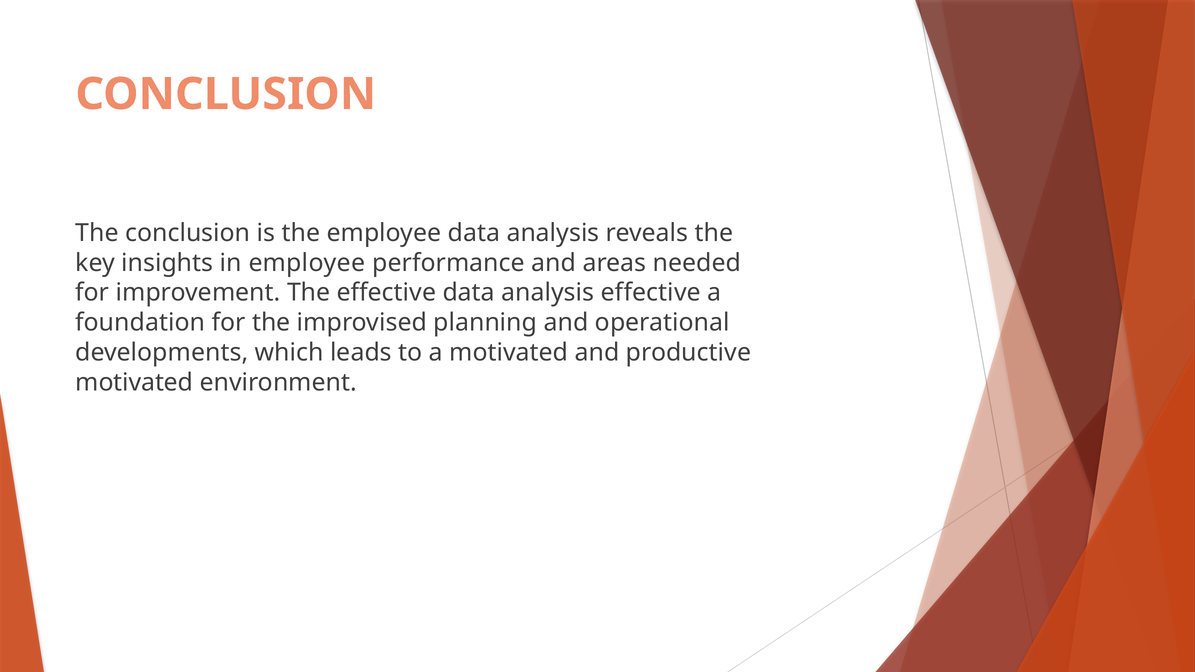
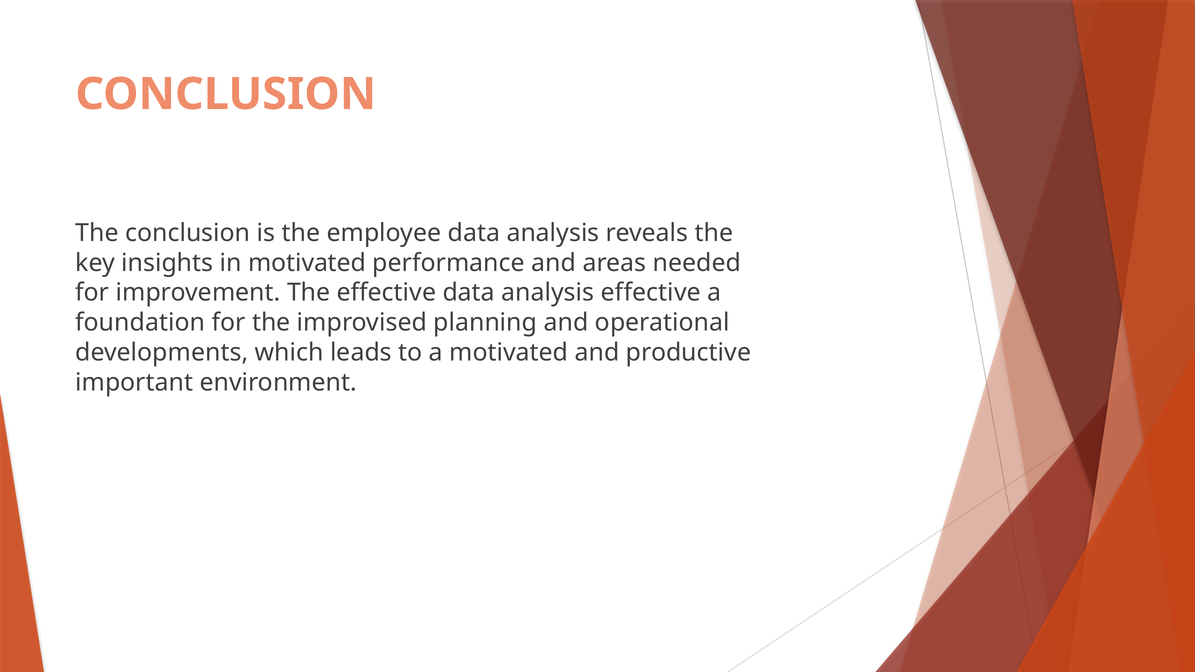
in employee: employee -> motivated
motivated at (134, 383): motivated -> important
